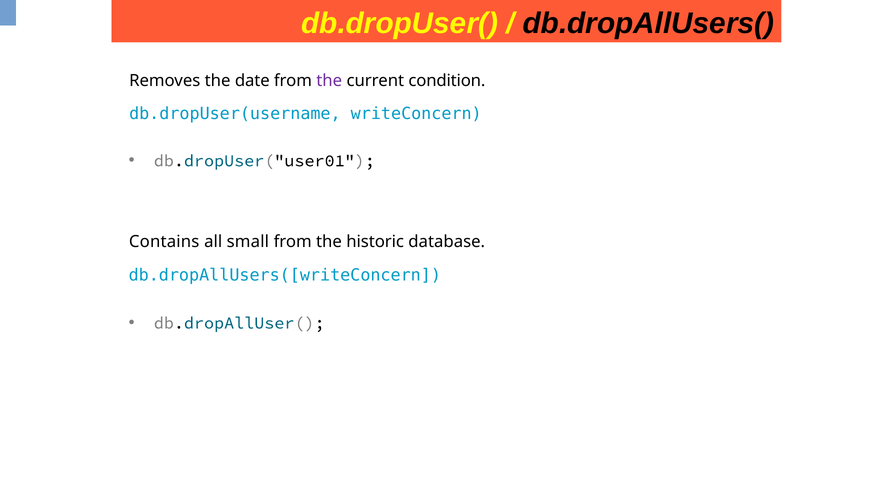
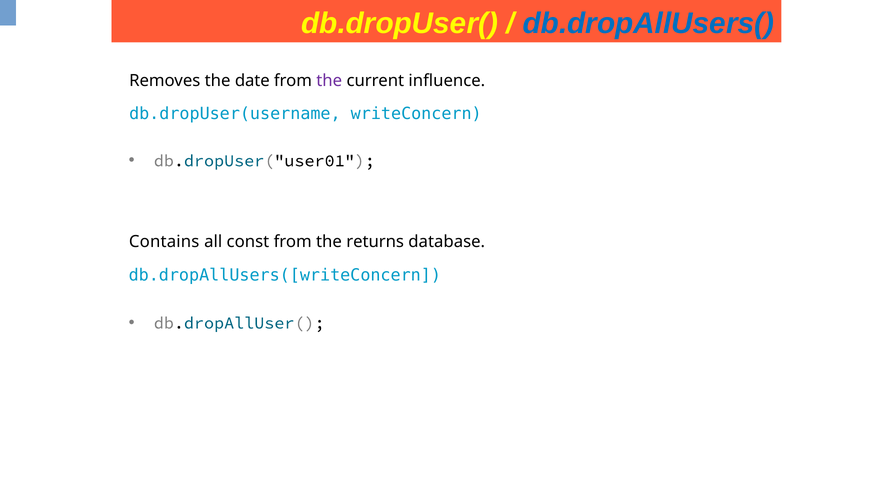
db.dropAllUsers( colour: black -> blue
condition: condition -> influence
small: small -> const
historic: historic -> returns
